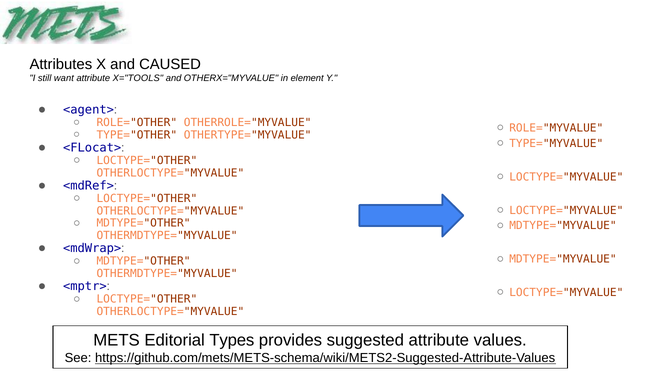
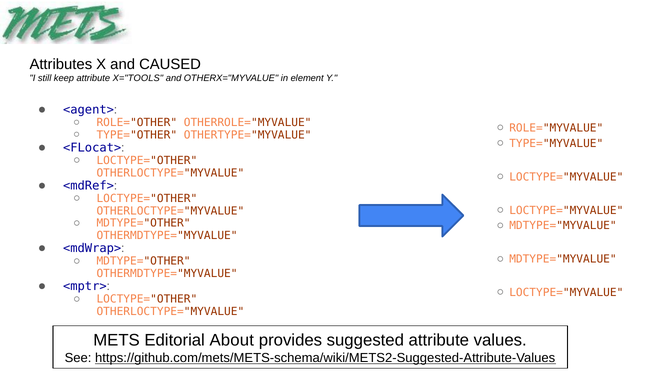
want: want -> keep
Types: Types -> About
